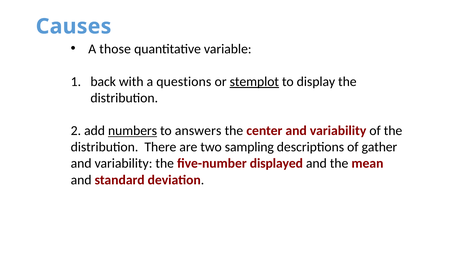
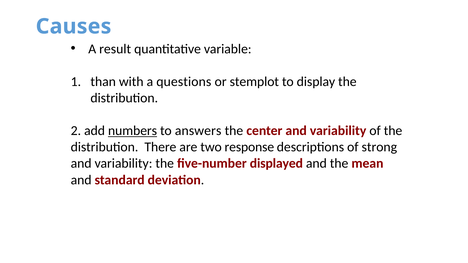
those: those -> result
back: back -> than
stemplot underline: present -> none
sampling: sampling -> response
gather: gather -> strong
